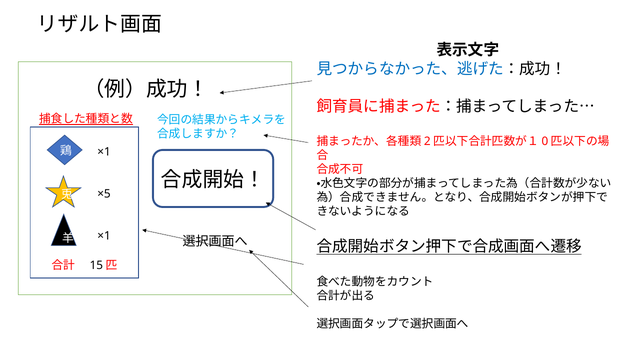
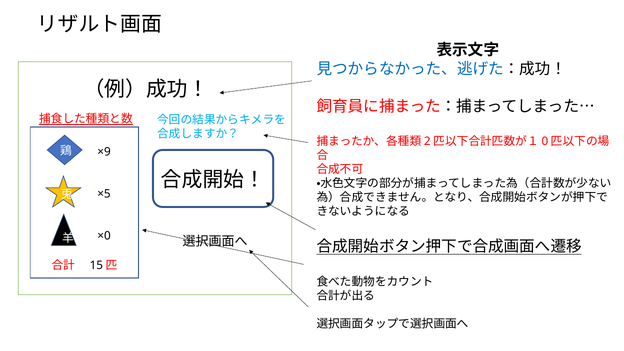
×1 at (104, 152): ×1 -> ×9
×1 at (104, 236): ×1 -> ×0
